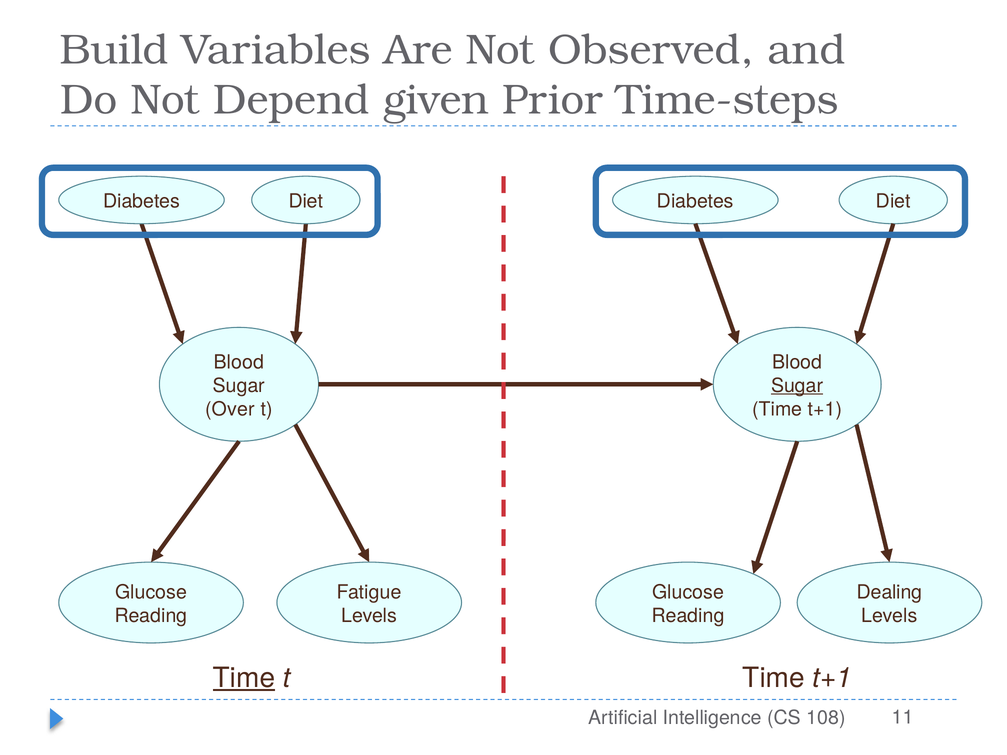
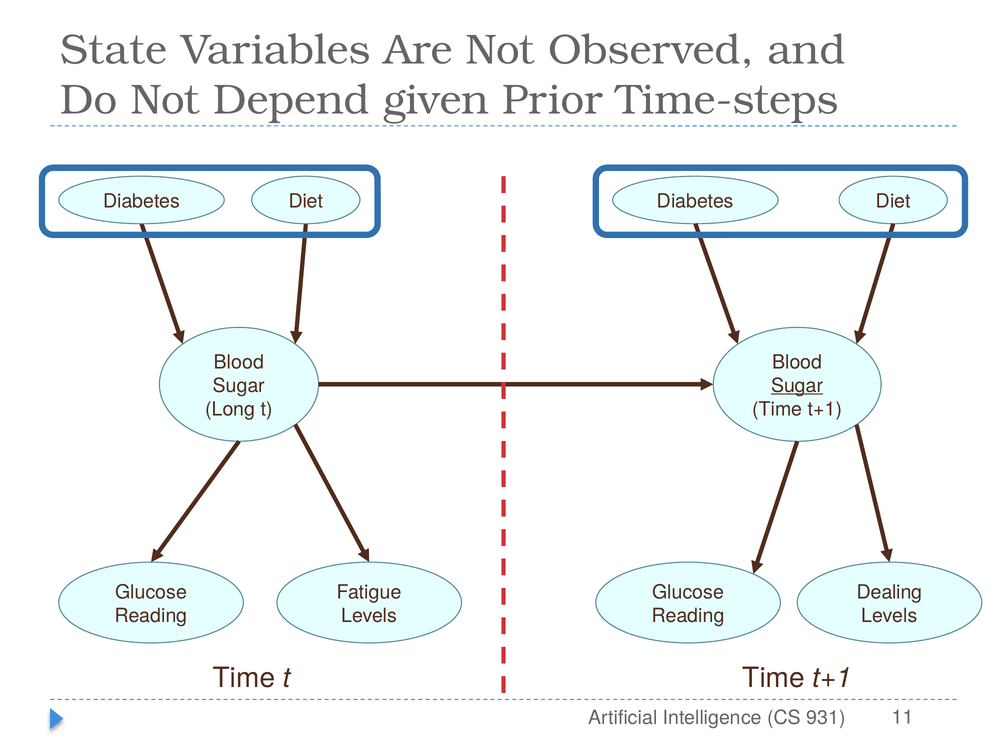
Build: Build -> State
Over: Over -> Long
Time at (244, 678) underline: present -> none
108: 108 -> 931
